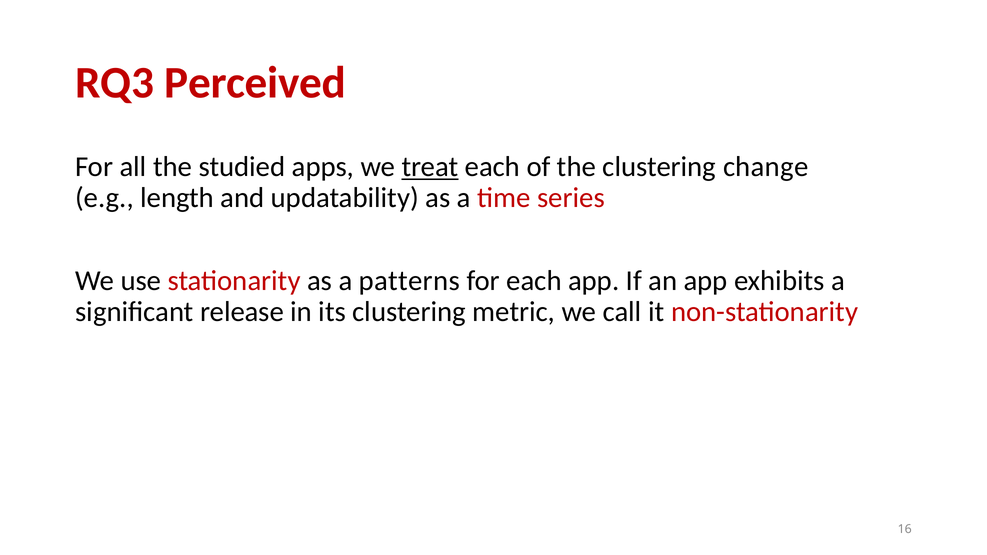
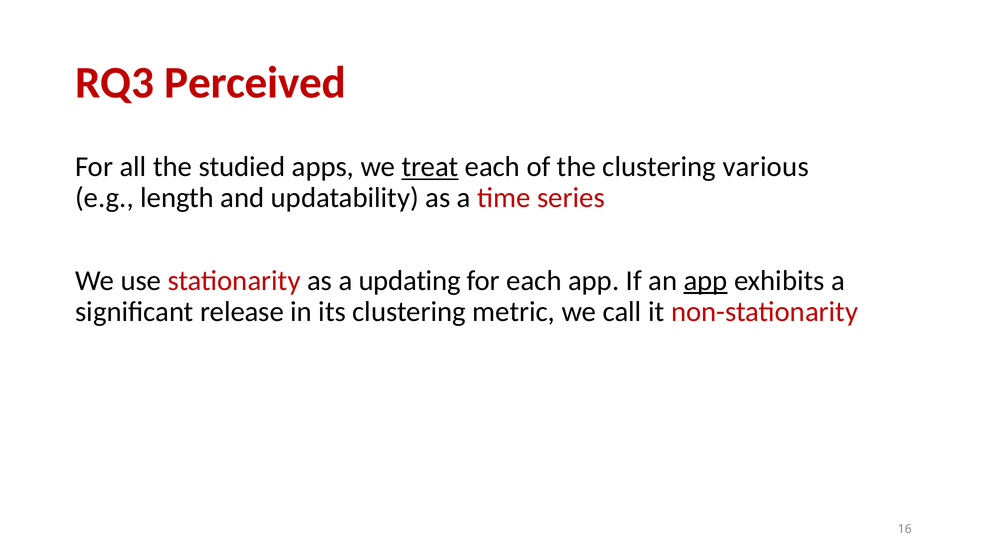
change: change -> various
patterns: patterns -> updating
app at (706, 281) underline: none -> present
